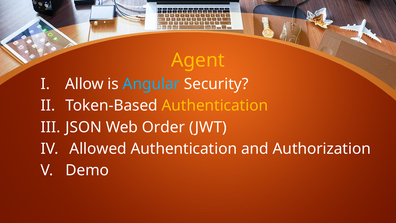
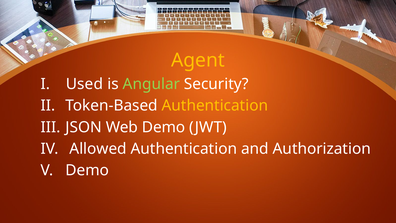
Allow: Allow -> Used
Angular colour: light blue -> light green
Web Order: Order -> Demo
